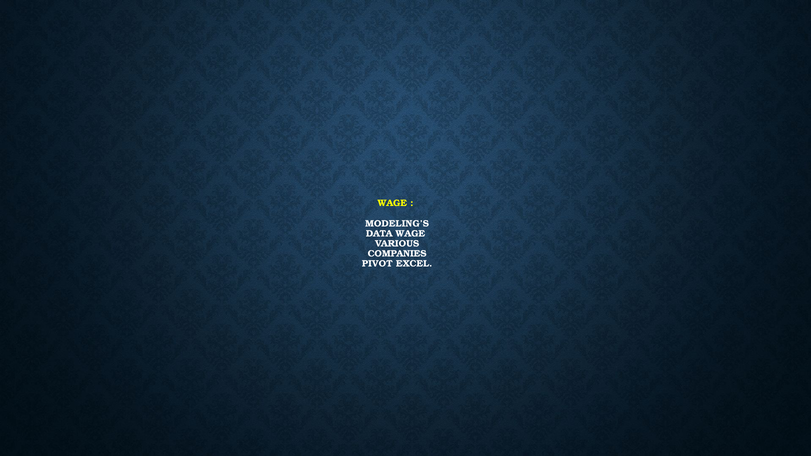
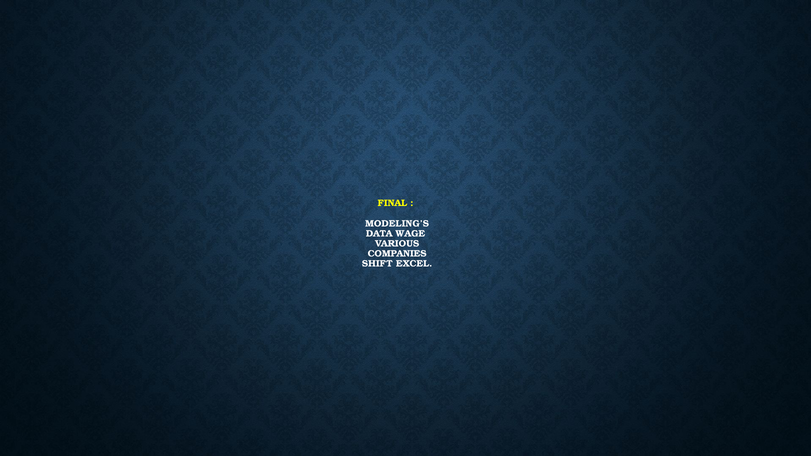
WAGE at (392, 203): WAGE -> FINAL
PIVOT: PIVOT -> SHIFT
